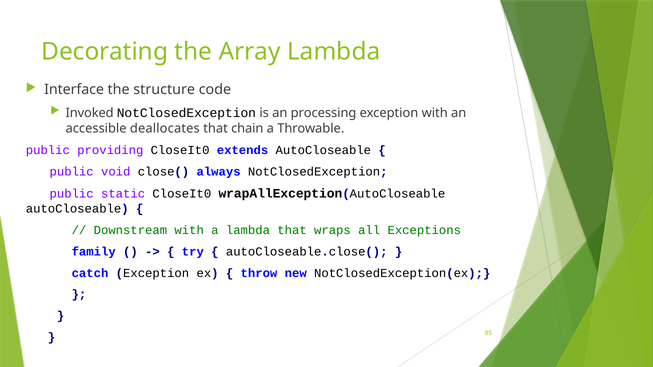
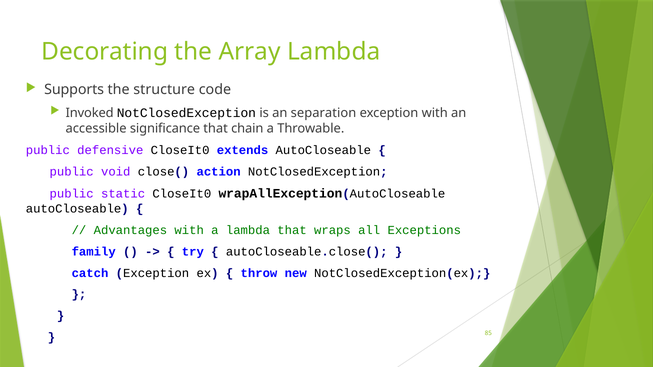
Interface: Interface -> Supports
processing: processing -> separation
deallocates: deallocates -> significance
providing: providing -> defensive
always: always -> action
Downstream: Downstream -> Advantages
